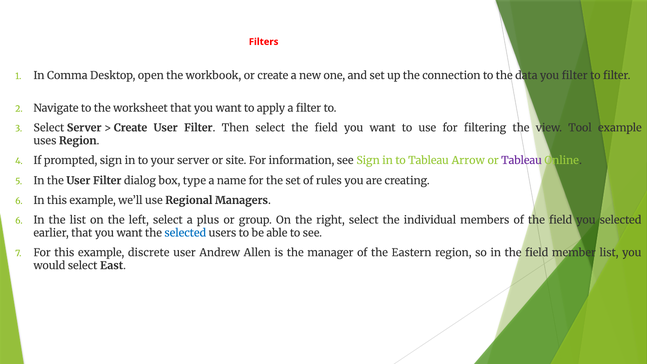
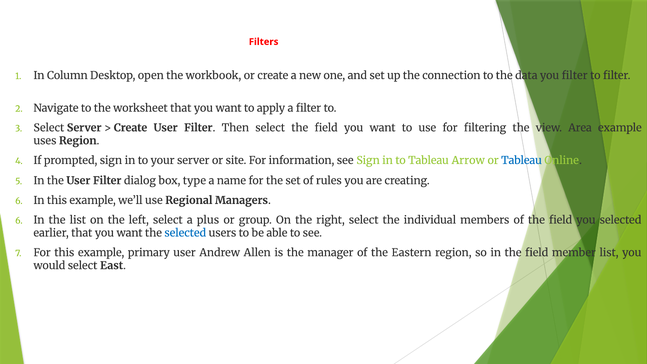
Comma: Comma -> Column
Tool: Tool -> Area
Tableau at (522, 160) colour: purple -> blue
discrete: discrete -> primary
